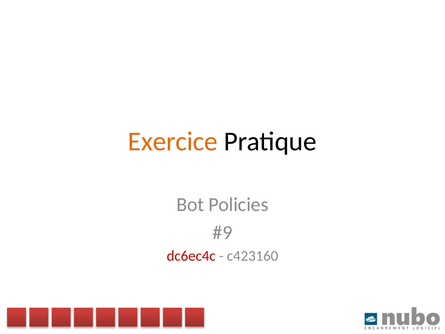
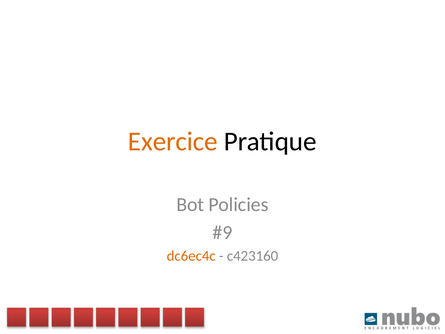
dc6ec4c colour: red -> orange
